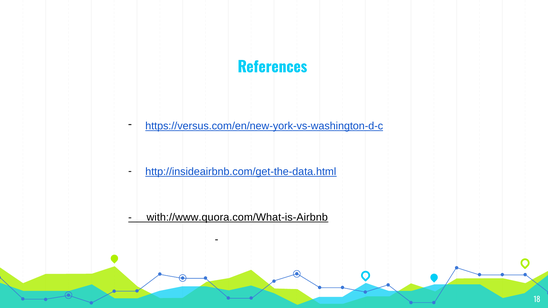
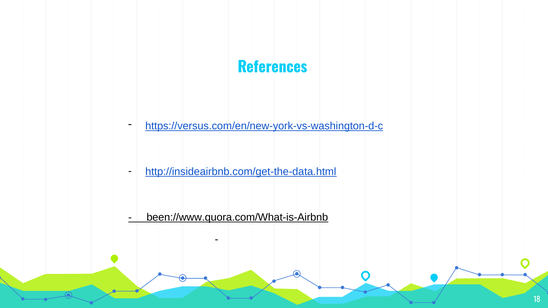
with://www.quora.com/What-is-Airbnb: with://www.quora.com/What-is-Airbnb -> been://www.quora.com/What-is-Airbnb
